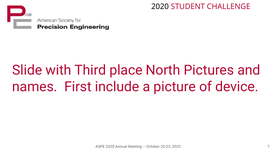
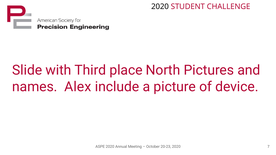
First: First -> Alex
